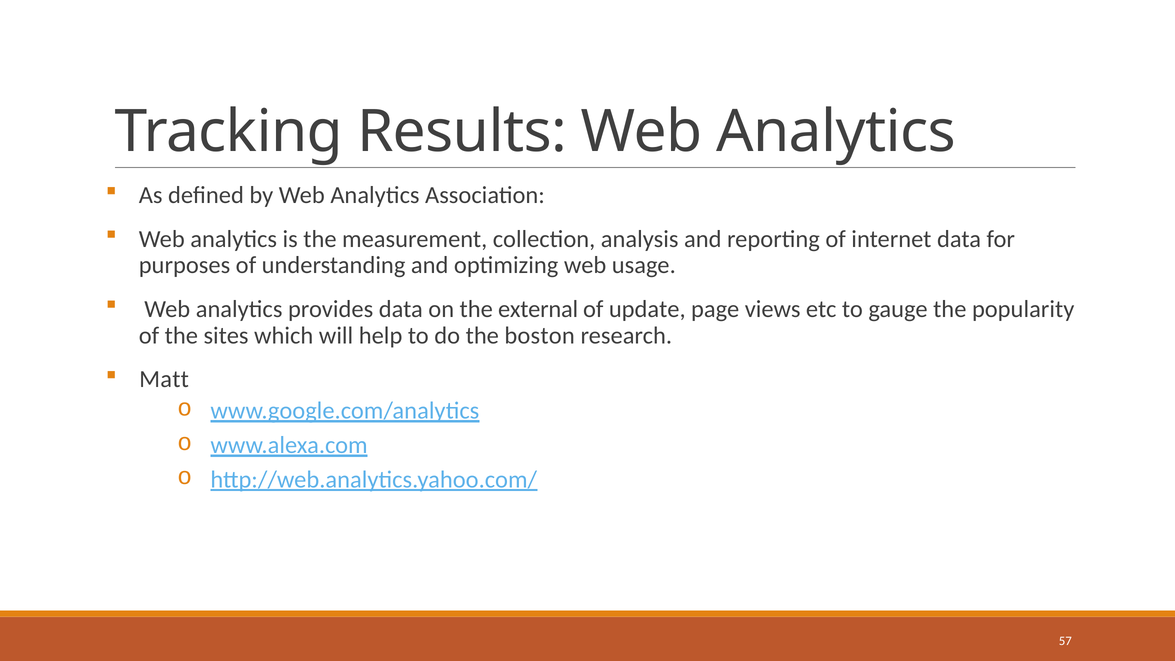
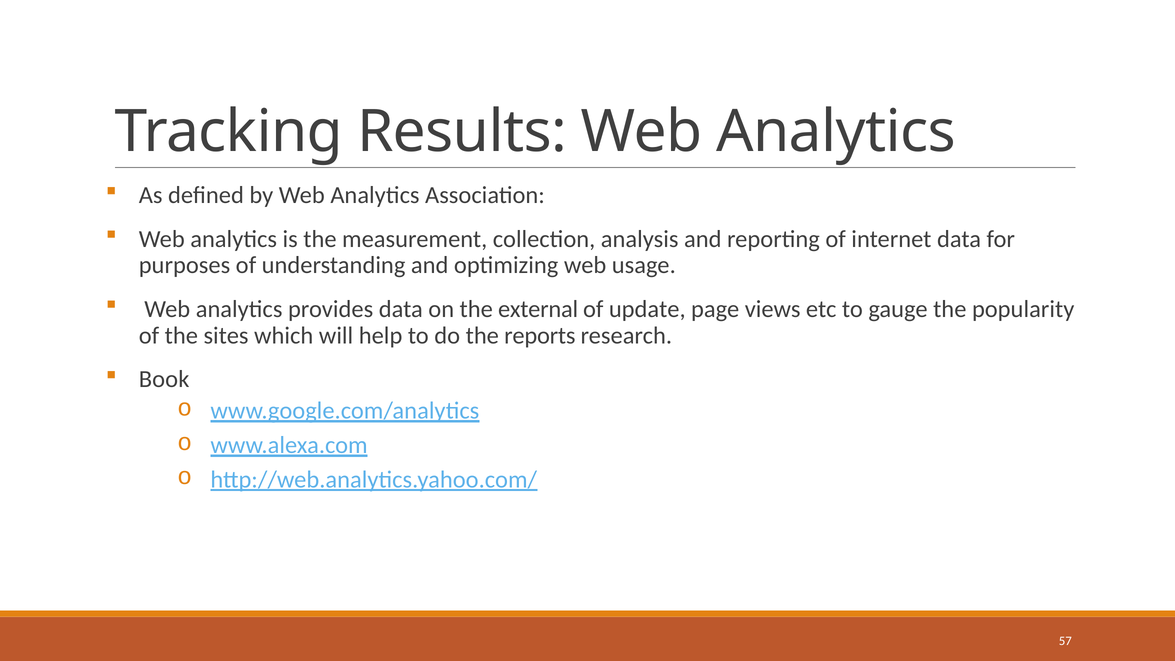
boston: boston -> reports
Matt: Matt -> Book
